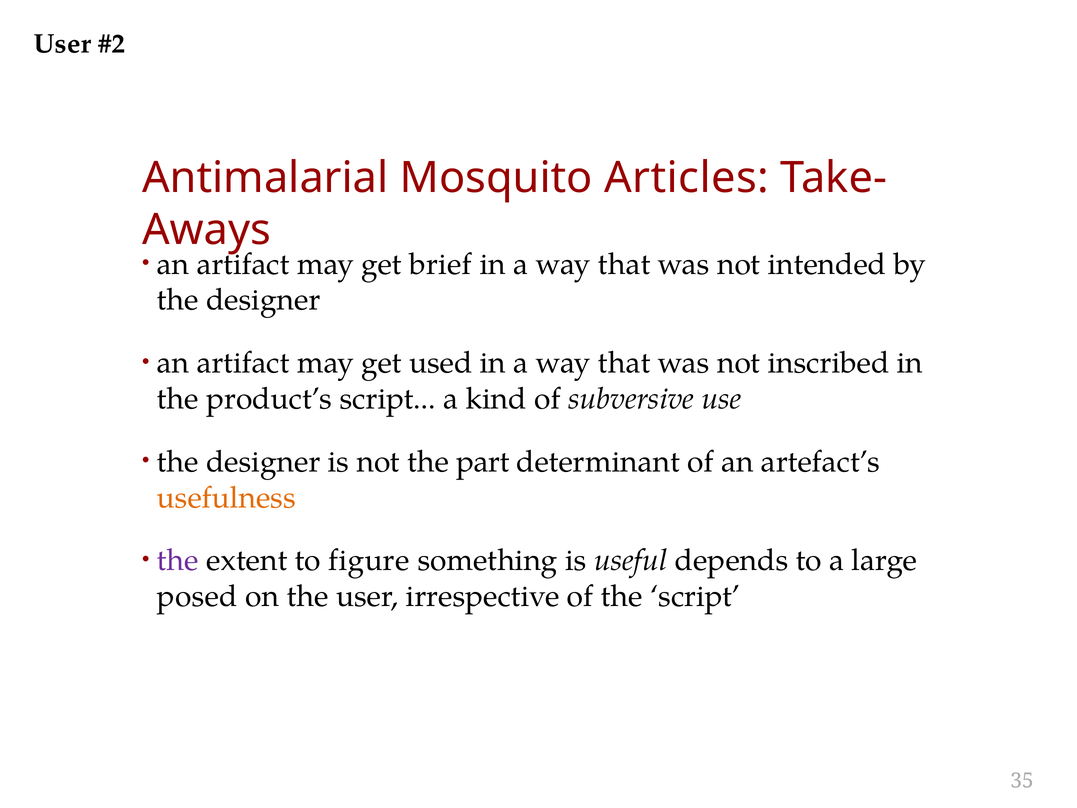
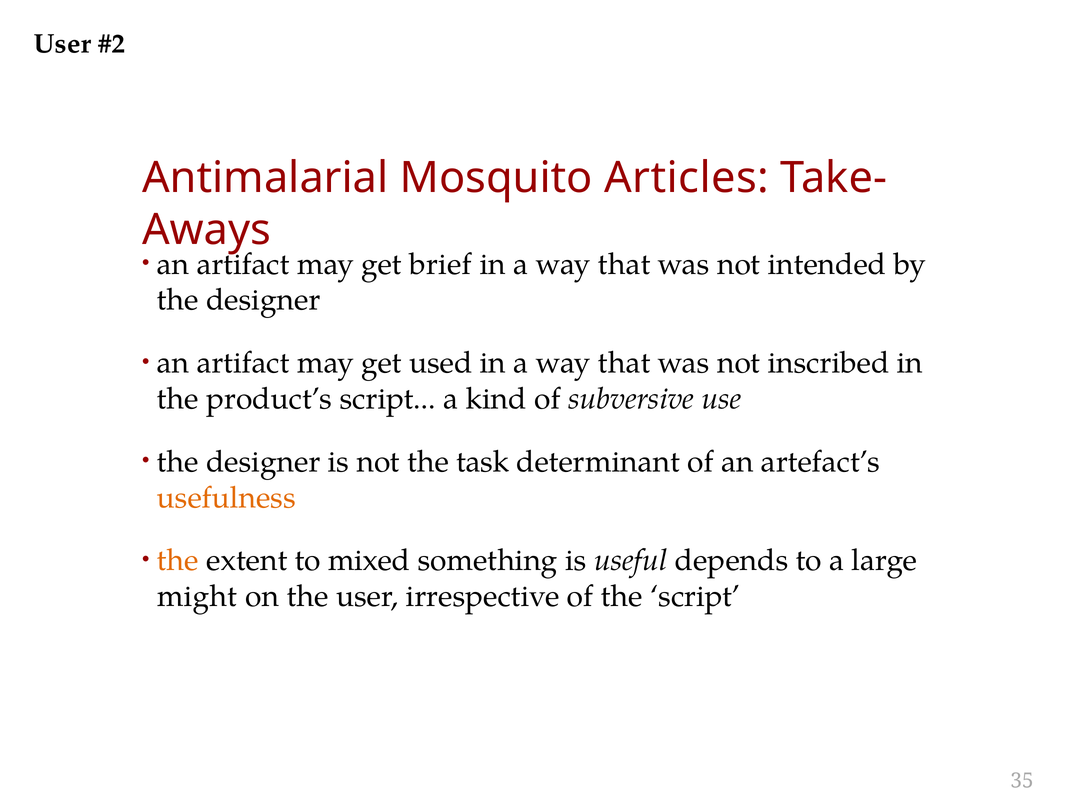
part: part -> task
the at (178, 560) colour: purple -> orange
figure: figure -> mixed
posed: posed -> might
